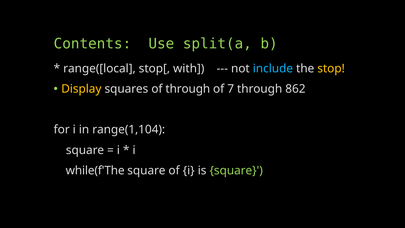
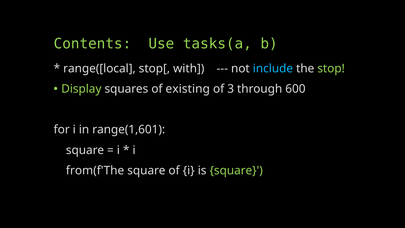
split(a: split(a -> tasks(a
stop colour: yellow -> light green
Display colour: yellow -> light green
of through: through -> existing
7: 7 -> 3
862: 862 -> 600
range(1,104: range(1,104 -> range(1,601
while(f'The: while(f'The -> from(f'The
